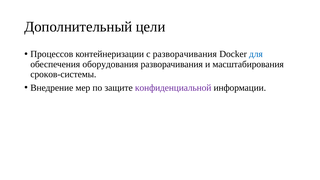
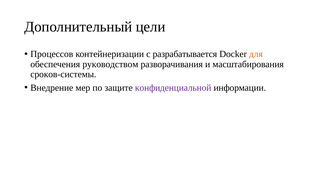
с разворачивания: разворачивания -> разрабатывается
для colour: blue -> orange
оборудования: оборудования -> руководством
